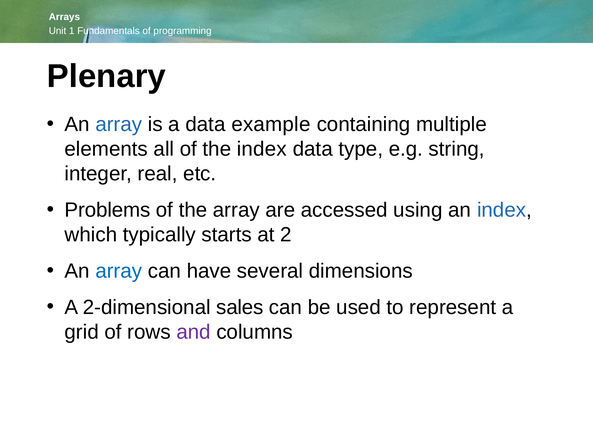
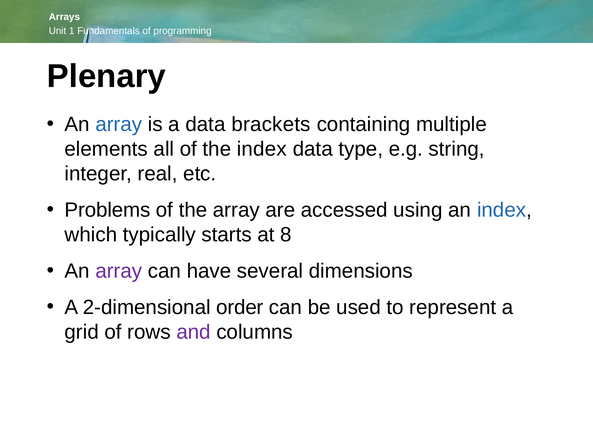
example: example -> brackets
2: 2 -> 8
array at (119, 271) colour: blue -> purple
sales: sales -> order
